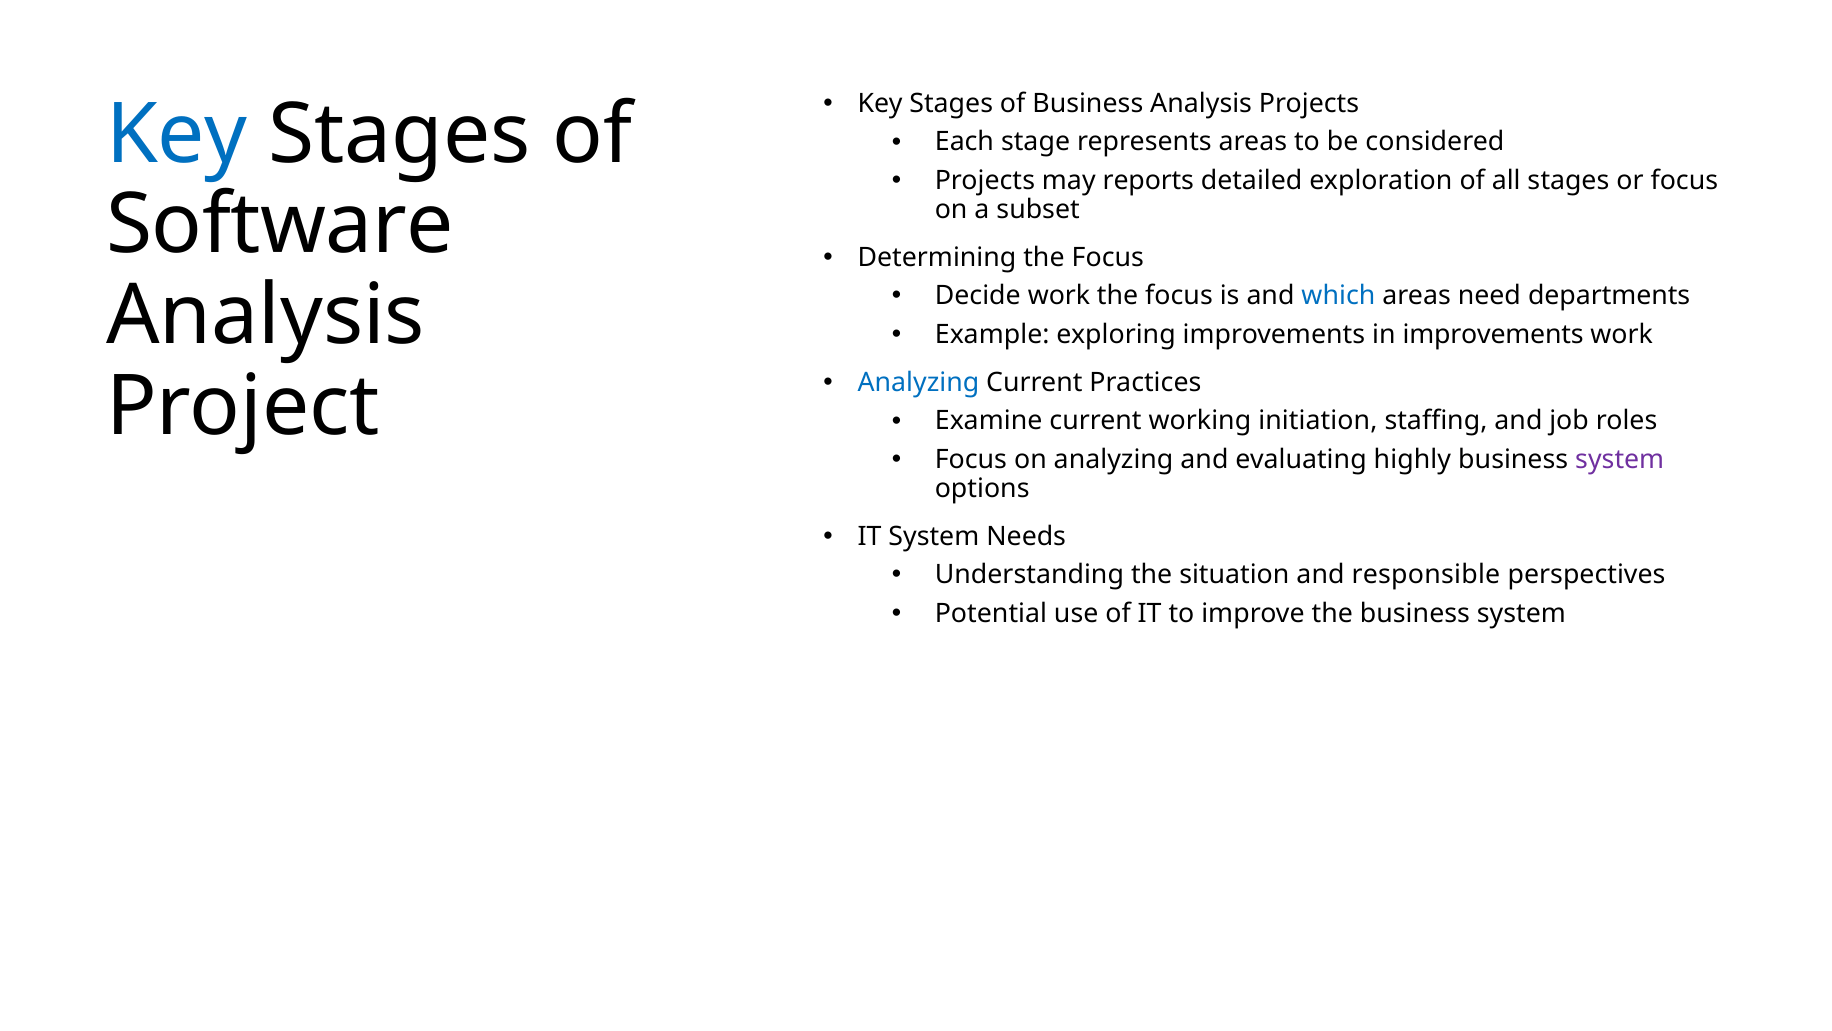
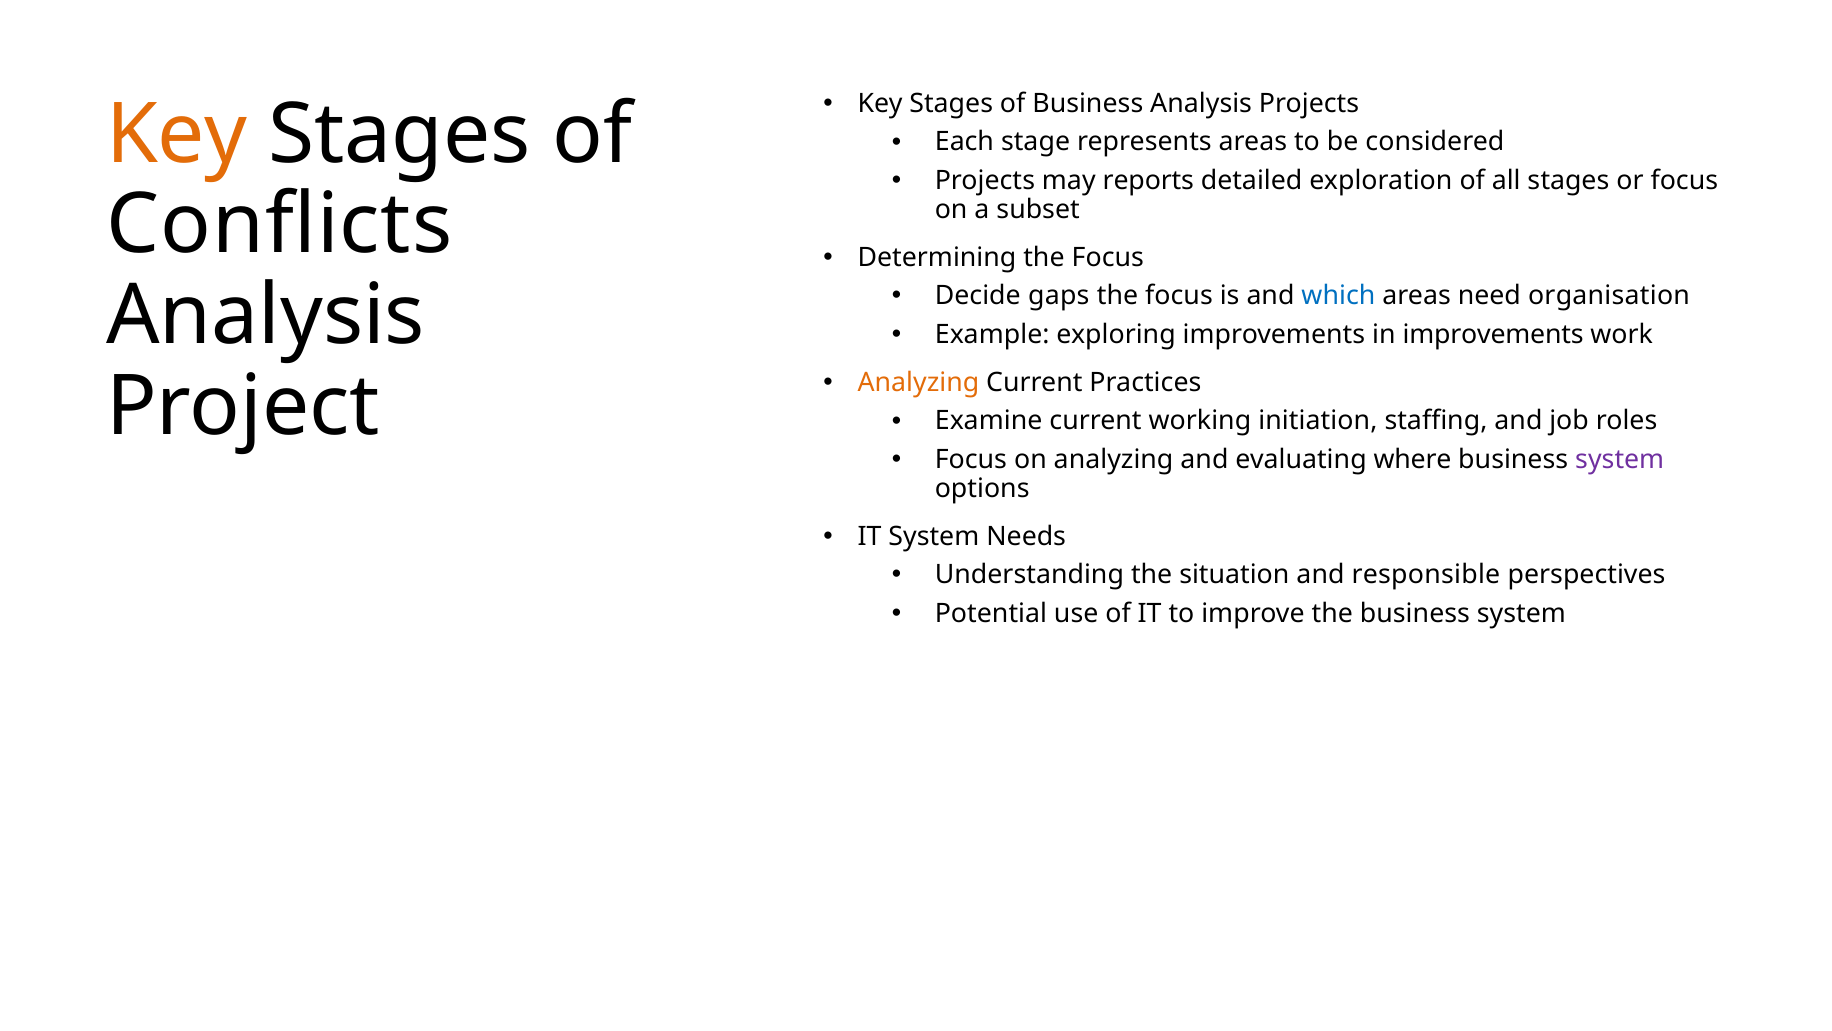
Key at (177, 134) colour: blue -> orange
Software: Software -> Conflicts
Decide work: work -> gaps
departments: departments -> organisation
Analyzing at (918, 382) colour: blue -> orange
highly: highly -> where
